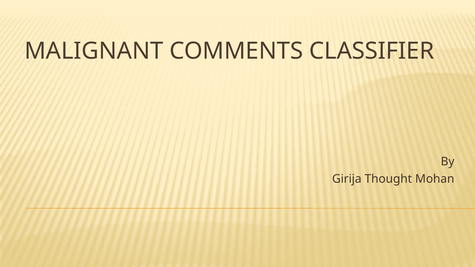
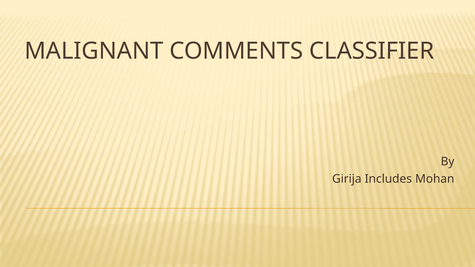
Thought: Thought -> Includes
